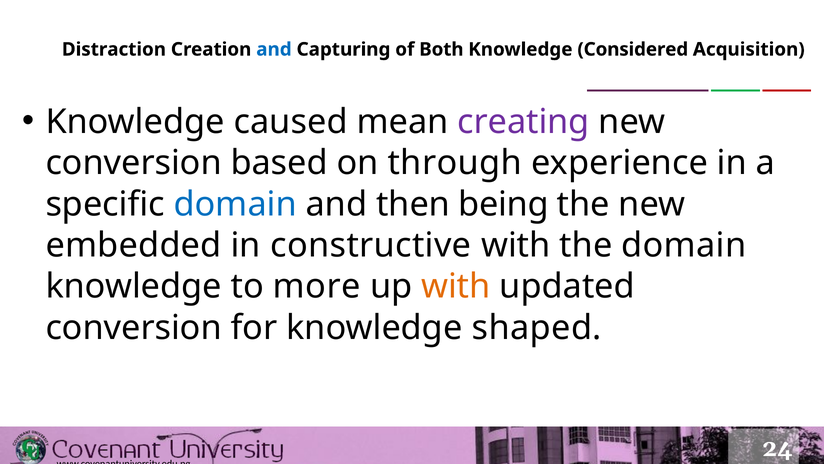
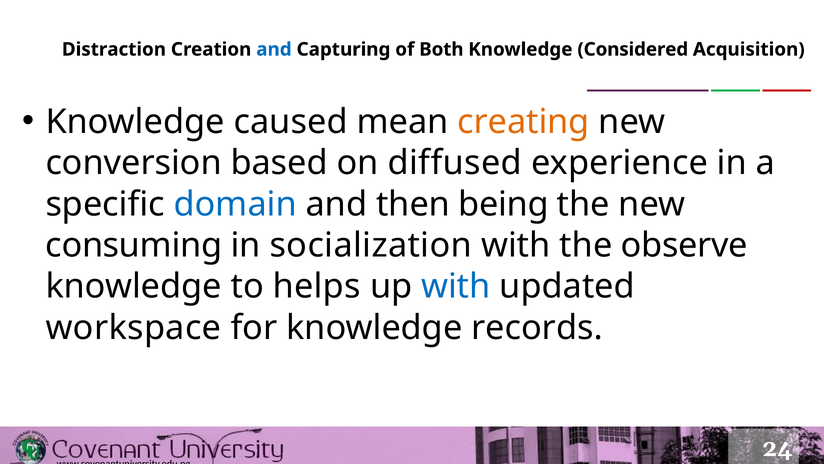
creating colour: purple -> orange
through: through -> diffused
embedded: embedded -> consuming
constructive: constructive -> socialization
the domain: domain -> observe
more: more -> helps
with at (456, 286) colour: orange -> blue
conversion at (134, 328): conversion -> workspace
shaped: shaped -> records
